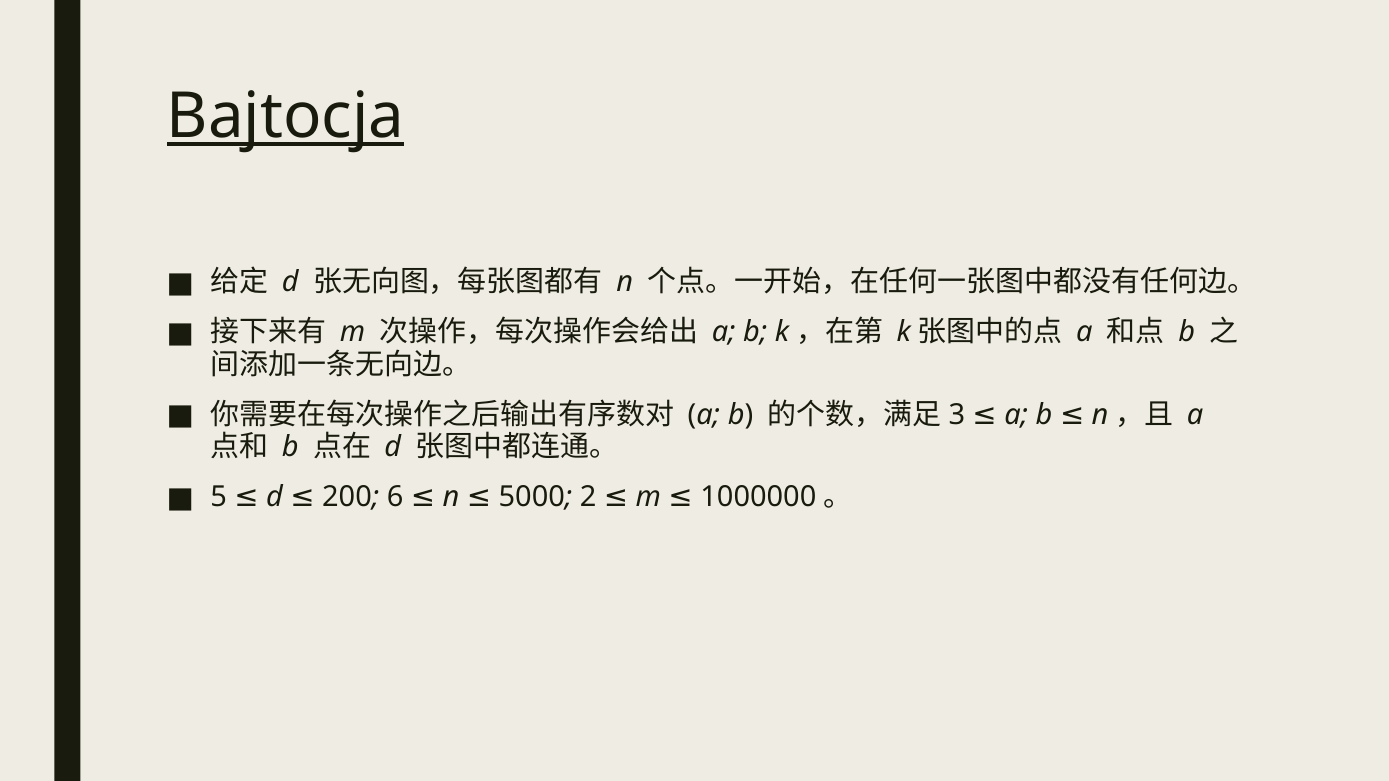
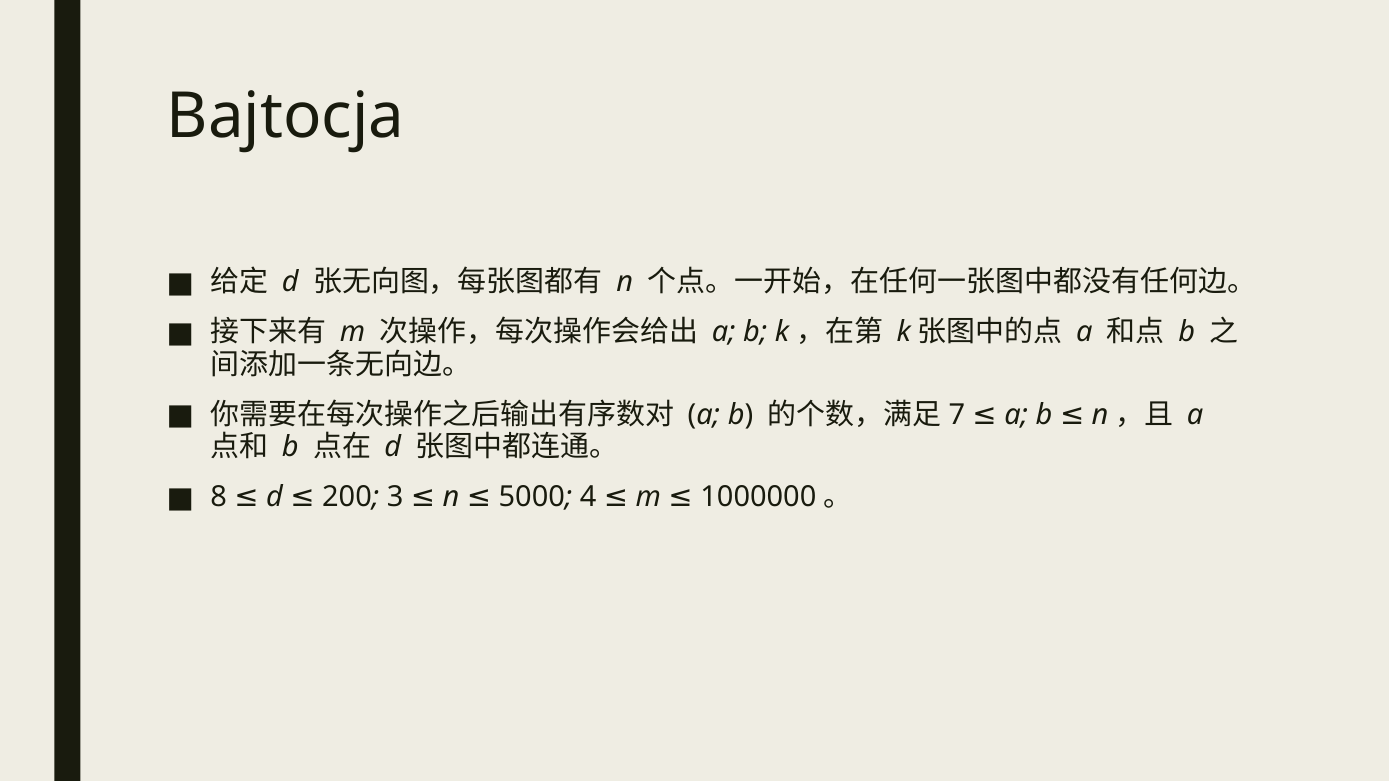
Bajtocja underline: present -> none
3: 3 -> 7
6: 6 -> 3
2: 2 -> 4
5: 5 -> 8
